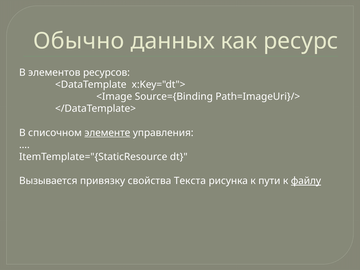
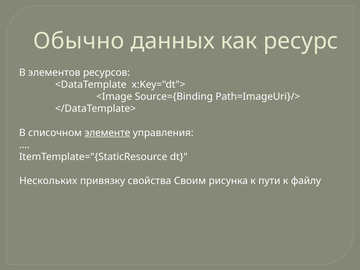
Вызывается: Вызывается -> Нескольких
Текста: Текста -> Своим
файлу underline: present -> none
